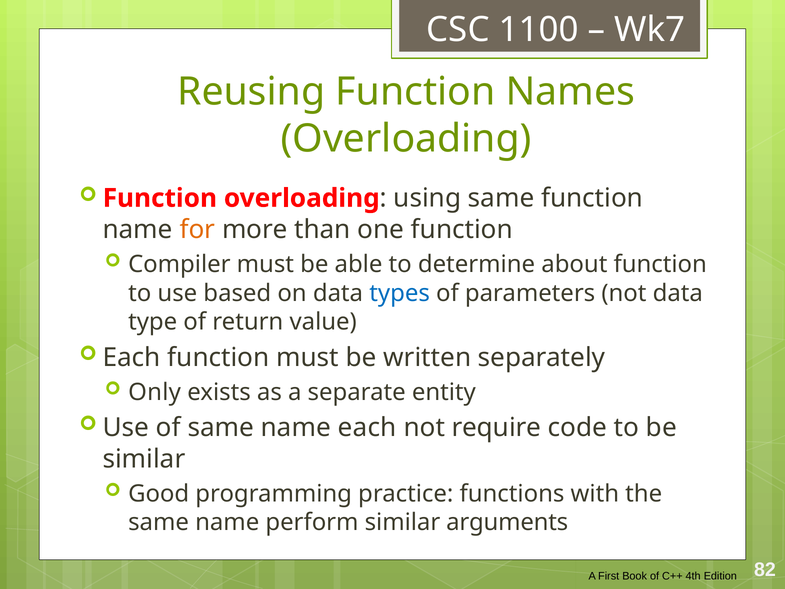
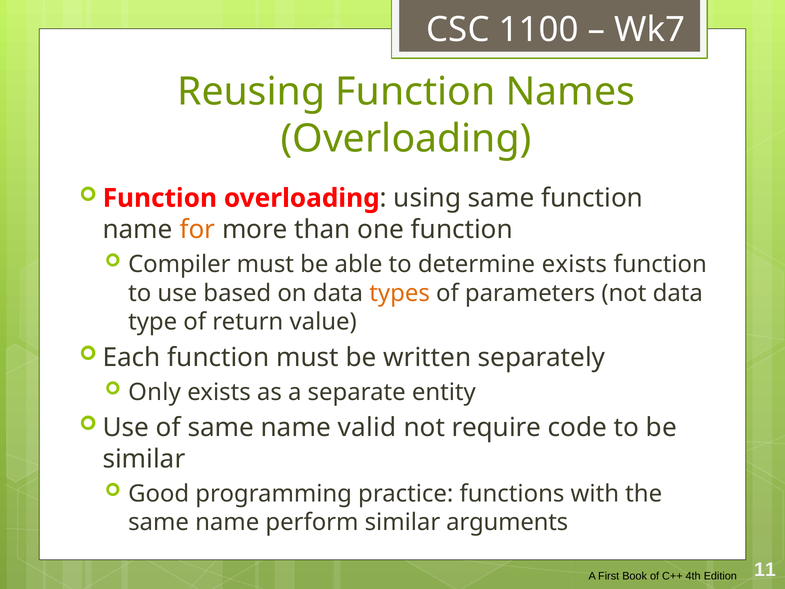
determine about: about -> exists
types colour: blue -> orange
name each: each -> valid
82: 82 -> 11
